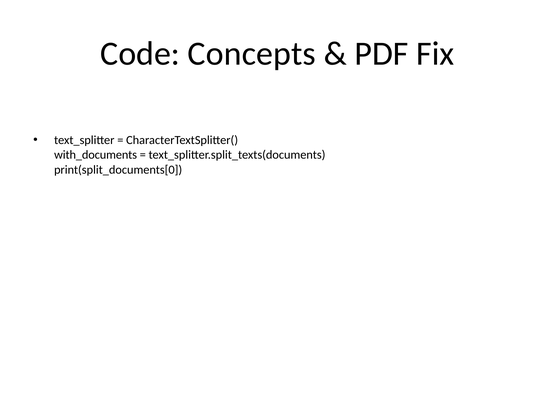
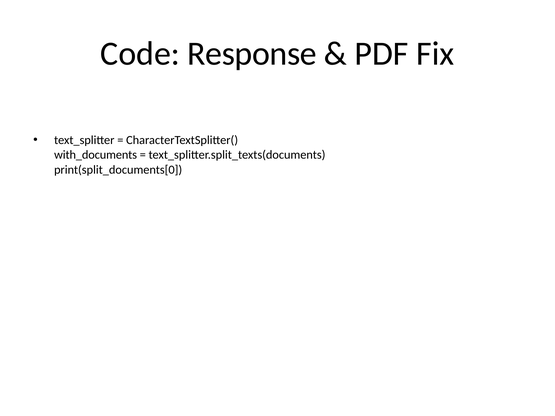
Concepts: Concepts -> Response
